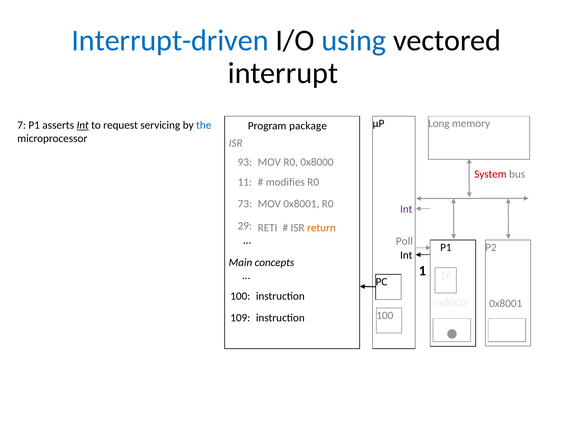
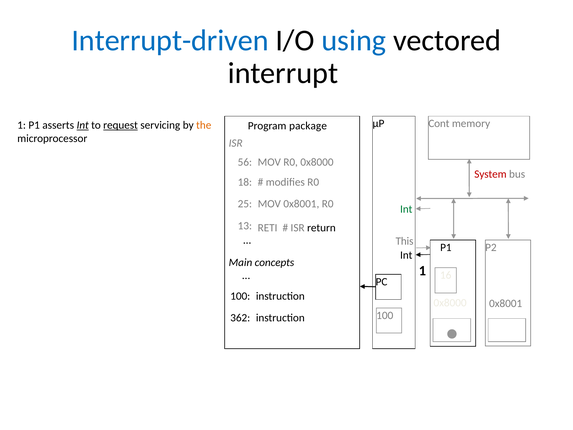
Long: Long -> Cont
7 at (22, 125): 7 -> 1
request underline: none -> present
the colour: blue -> orange
93: 93 -> 56
11: 11 -> 18
73: 73 -> 25
Int at (406, 209) colour: purple -> green
29: 29 -> 13
return colour: orange -> black
Poll: Poll -> This
109: 109 -> 362
